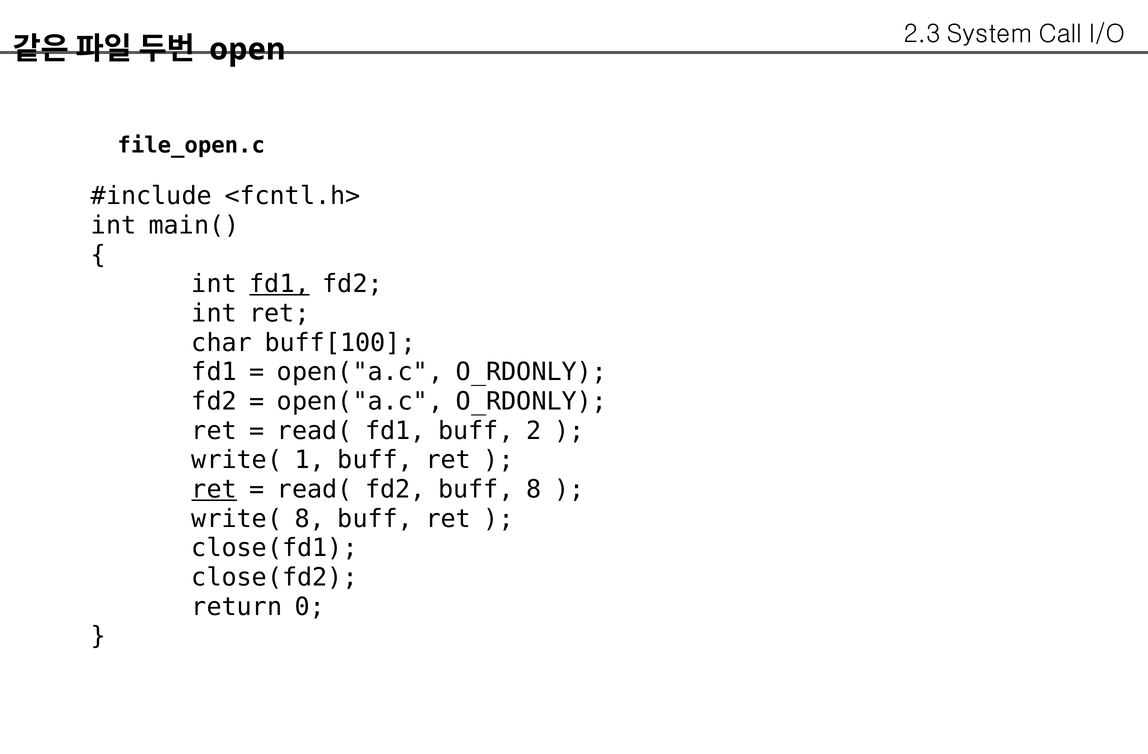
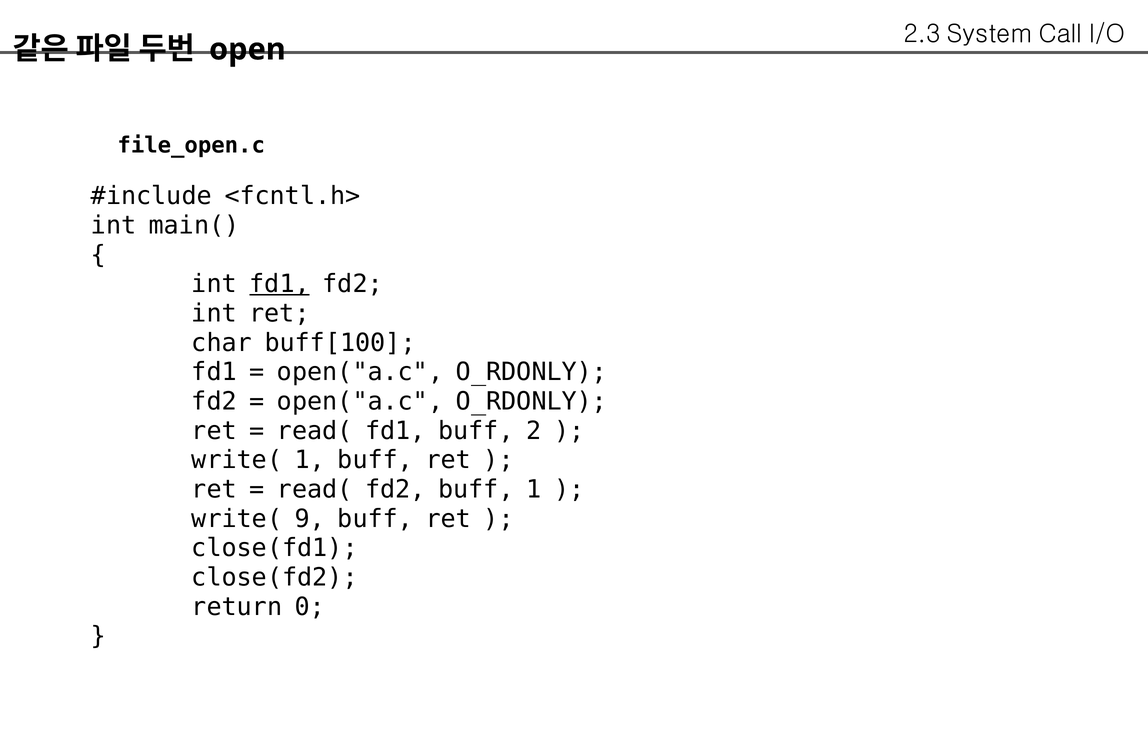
ret at (214, 489) underline: present -> none
buff 8: 8 -> 1
write( 8: 8 -> 9
